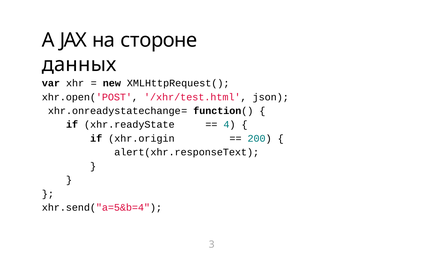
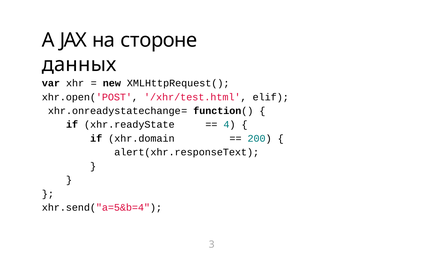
json: json -> elif
xhr.origin: xhr.origin -> xhr.domain
